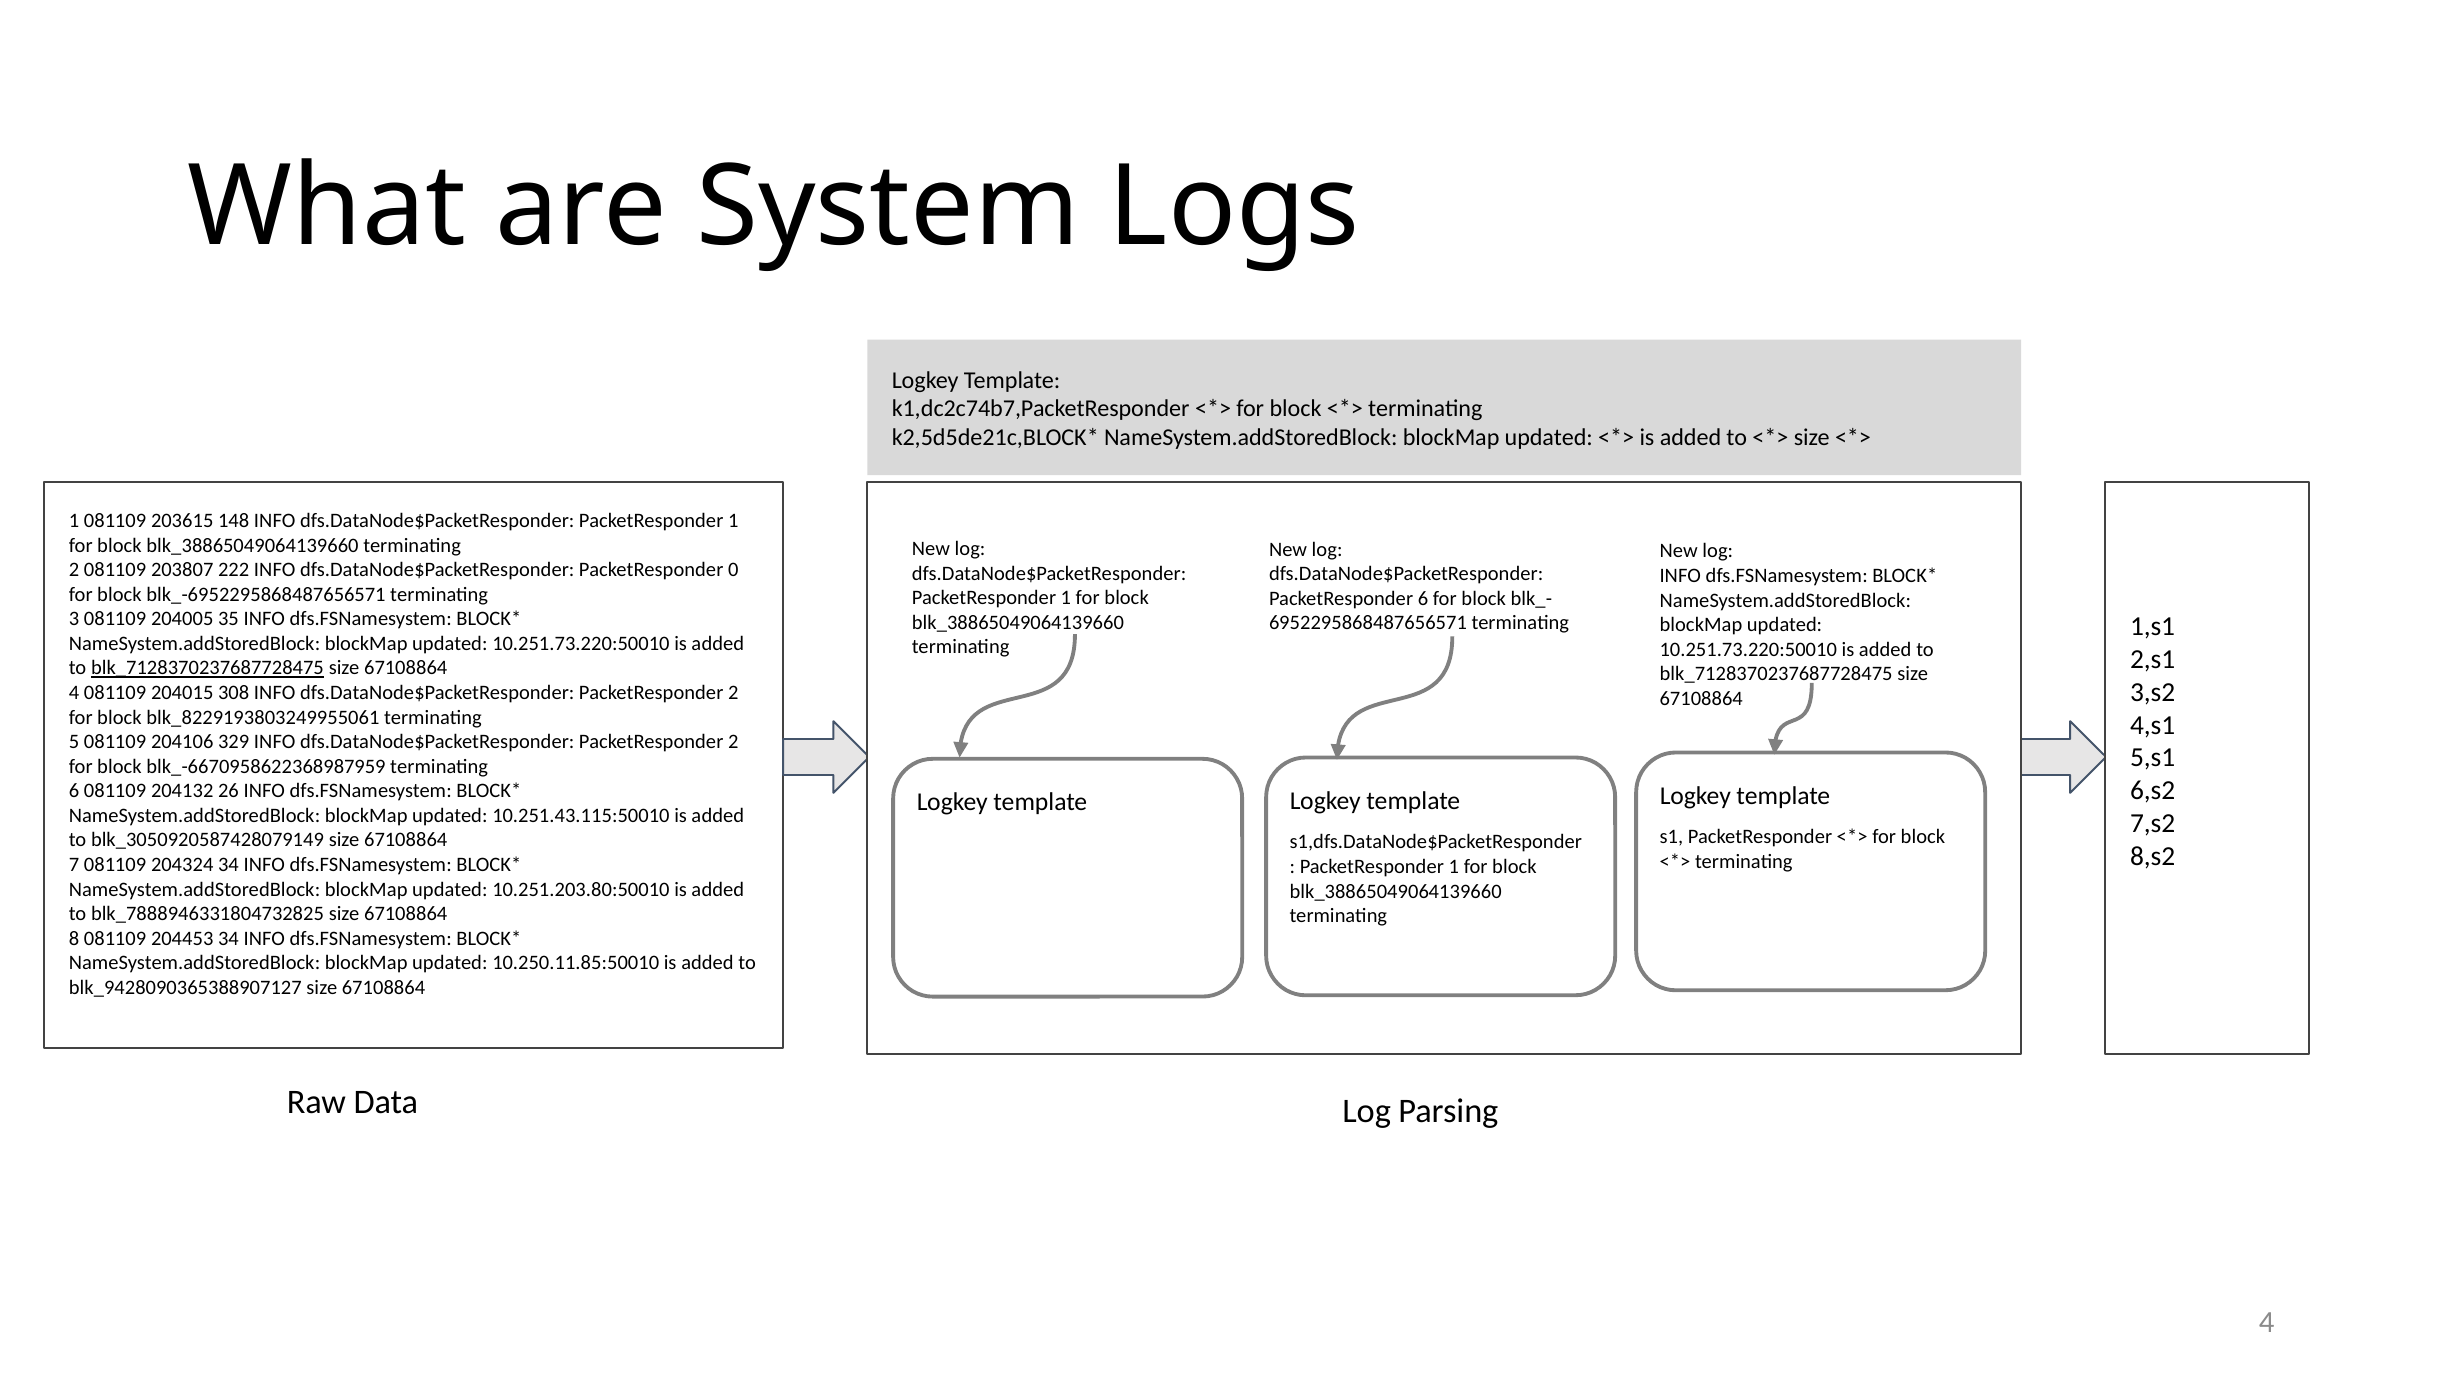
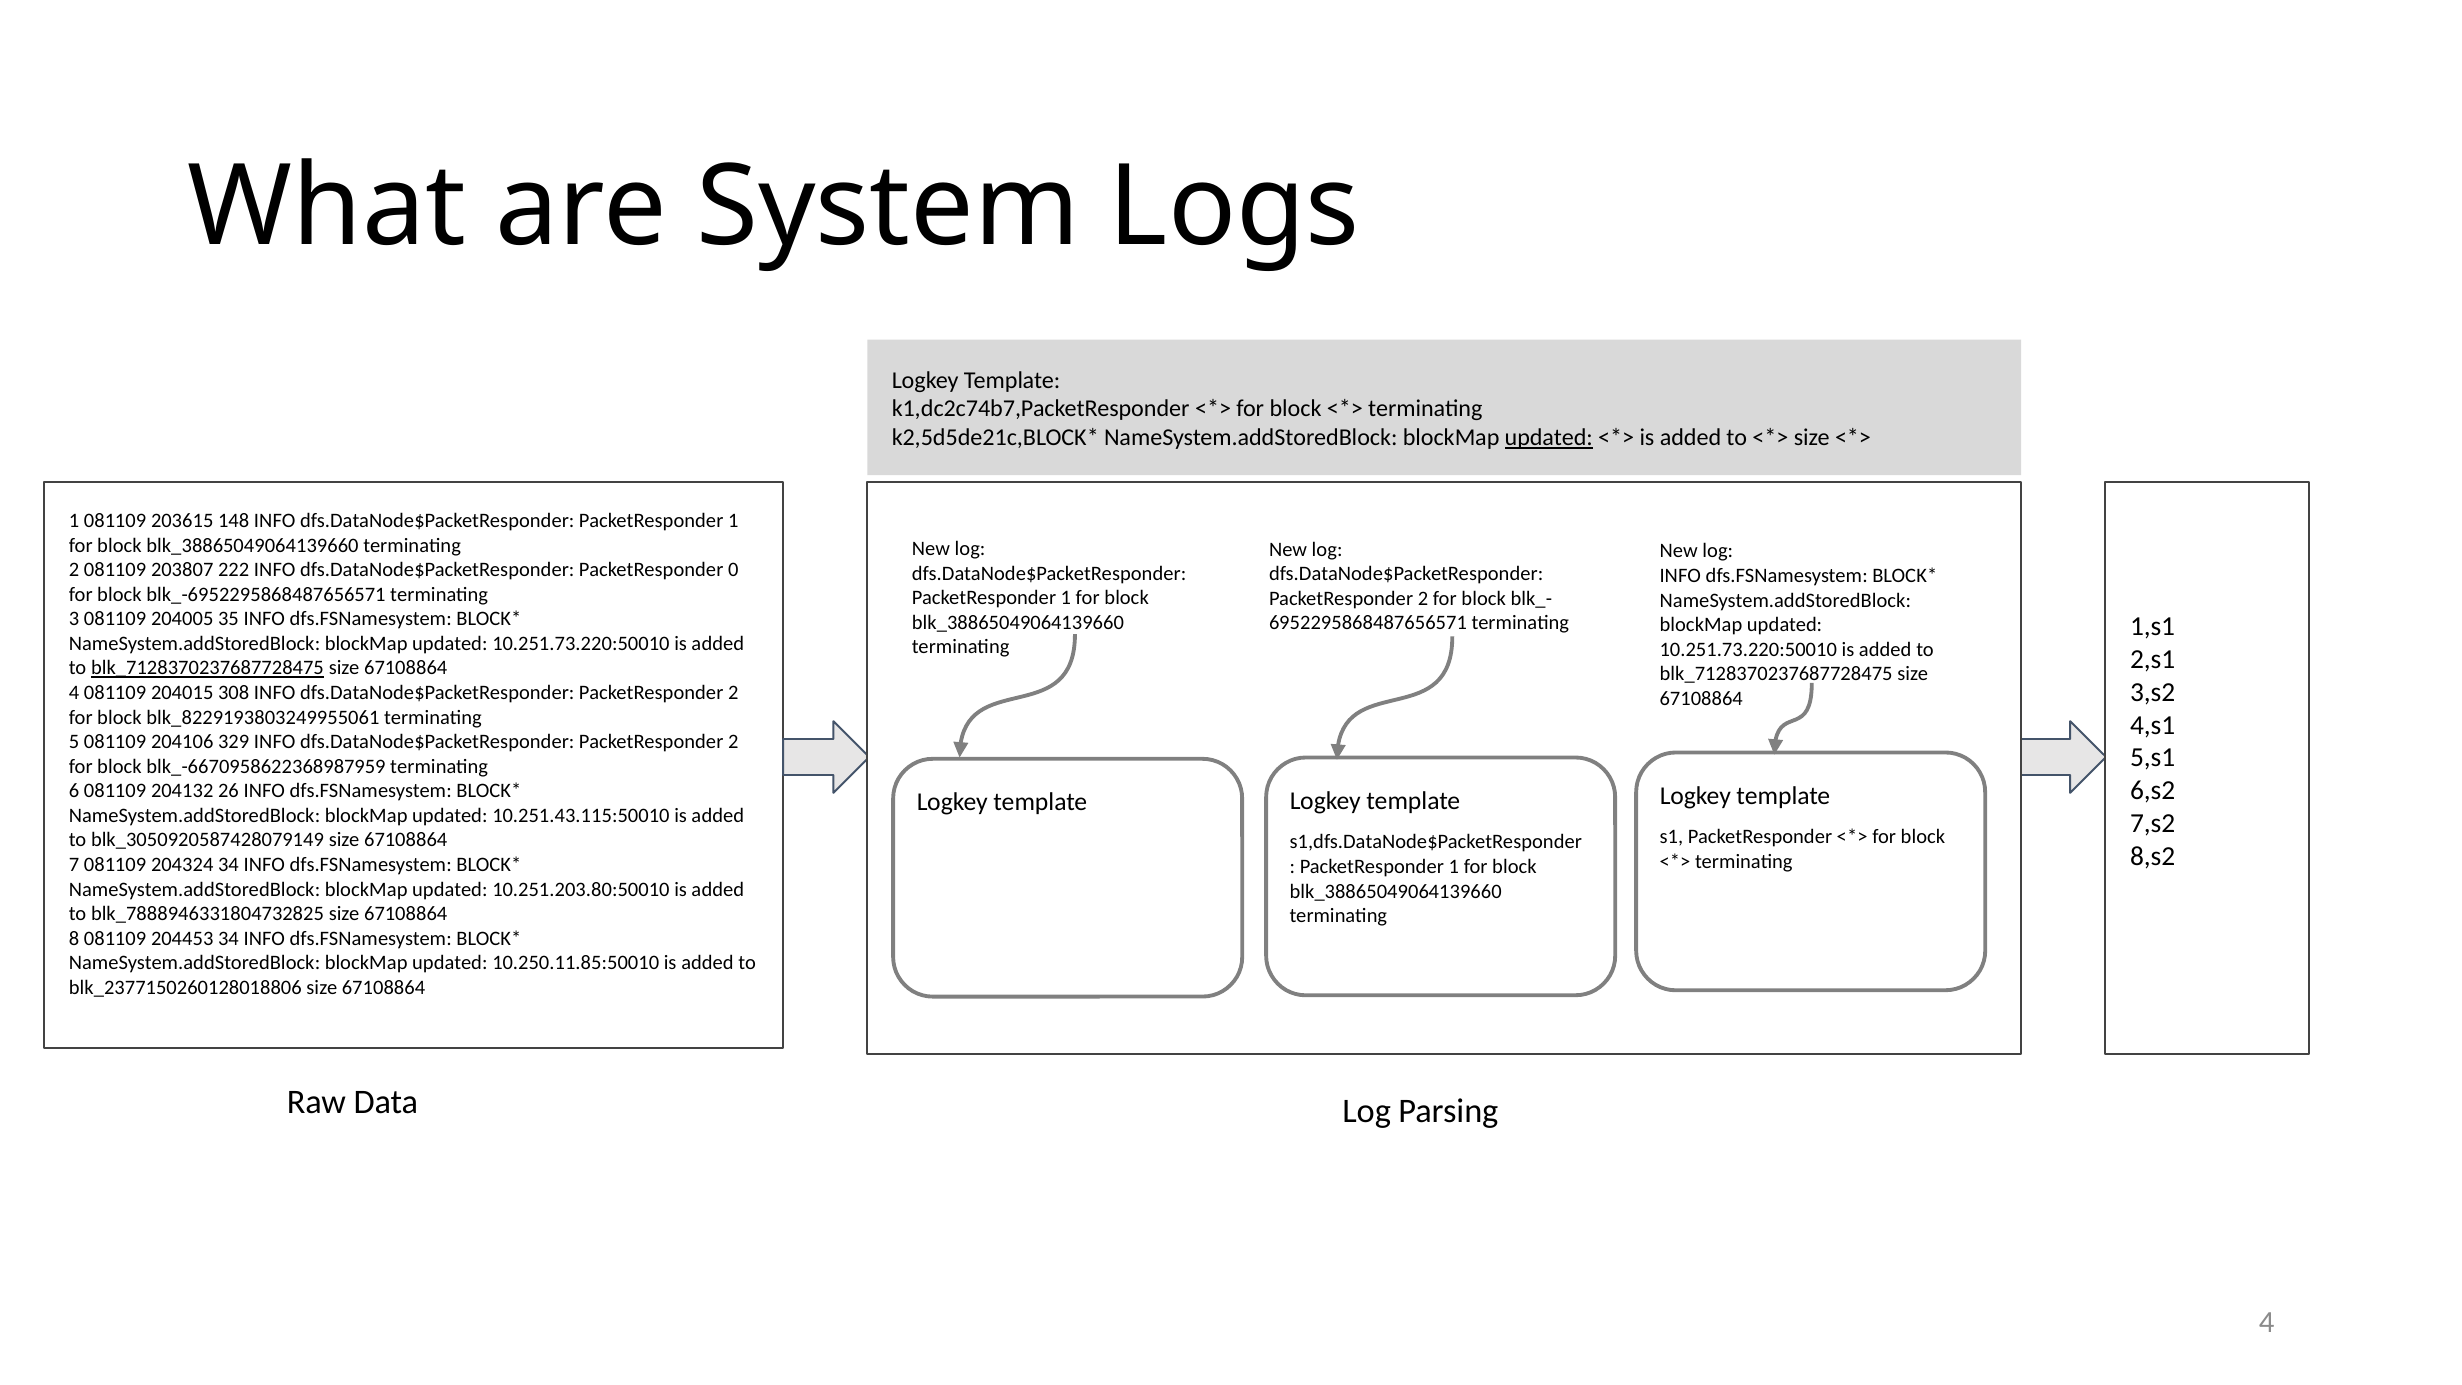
updated at (1549, 438) underline: none -> present
6 at (1423, 598): 6 -> 2
blk_9428090365388907127: blk_9428090365388907127 -> blk_2377150260128018806
